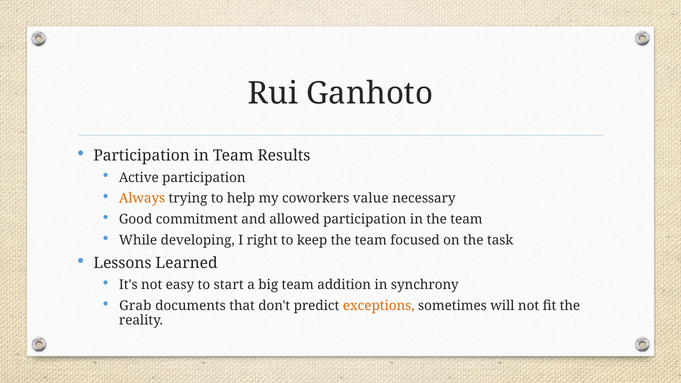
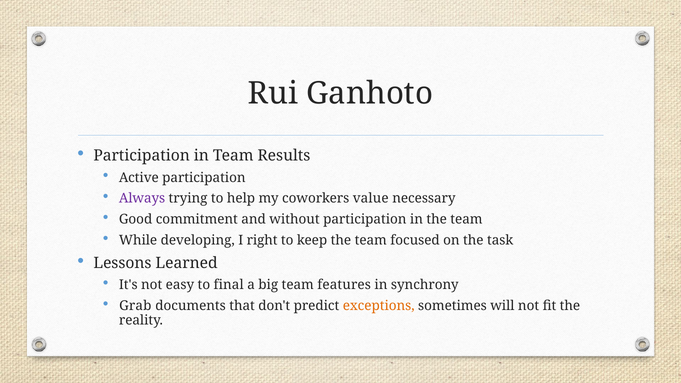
Always colour: orange -> purple
allowed: allowed -> without
start: start -> final
addition: addition -> features
